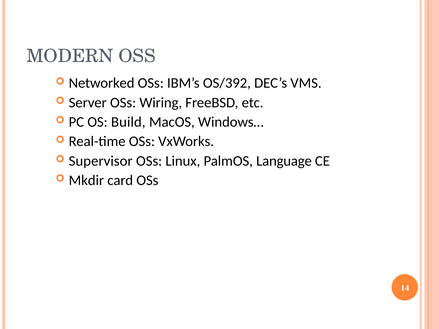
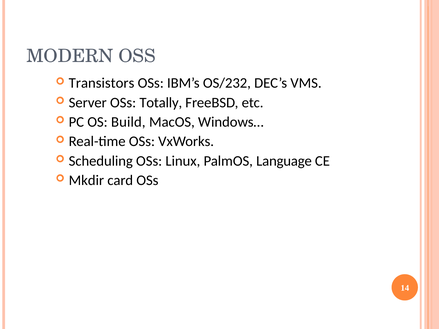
Networked: Networked -> Transistors
OS/392: OS/392 -> OS/232
Wiring: Wiring -> Totally
Supervisor: Supervisor -> Scheduling
